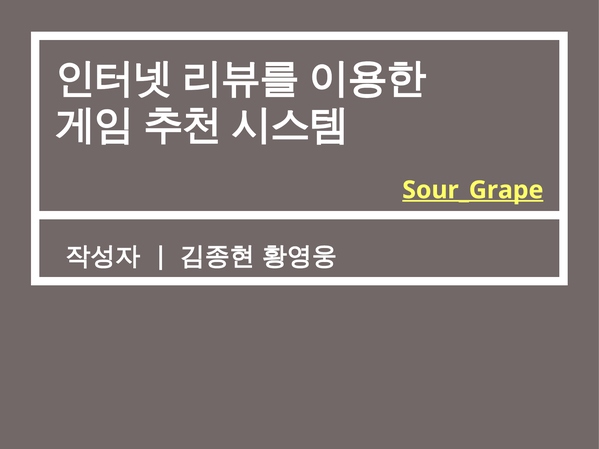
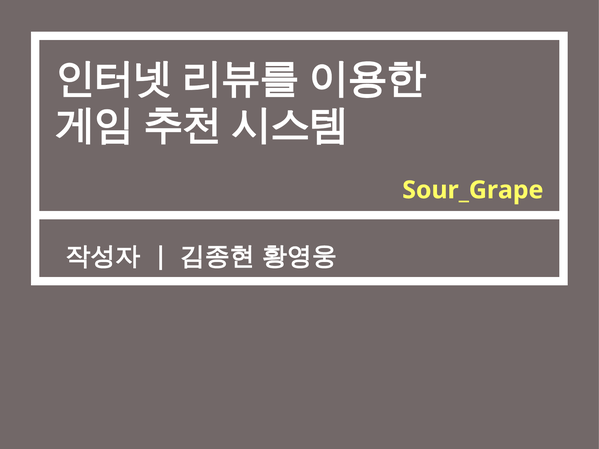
Sour_Grape underline: present -> none
